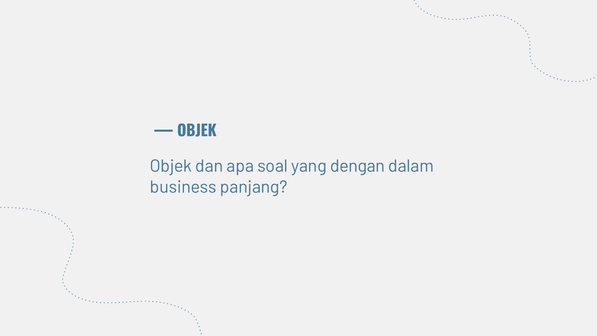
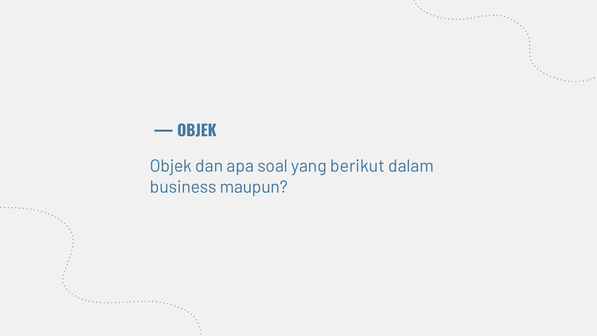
dengan: dengan -> berikut
panjang: panjang -> maupun
